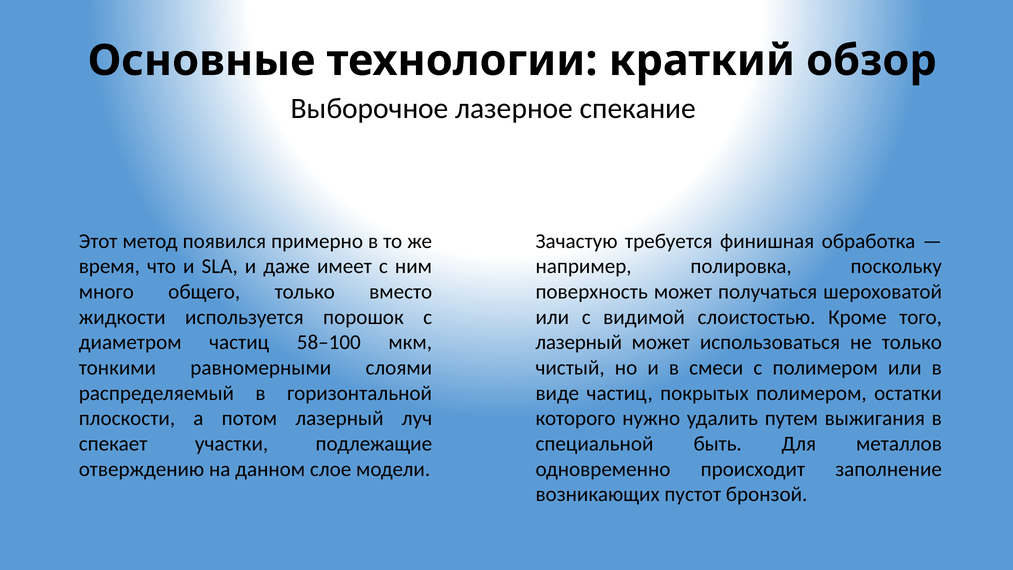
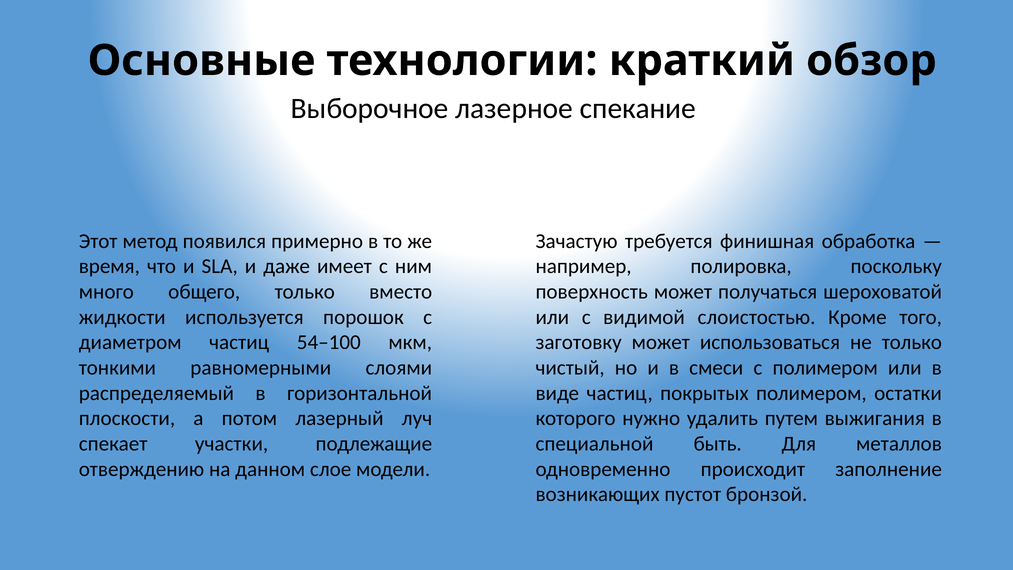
58–100: 58–100 -> 54–100
лазерный at (579, 342): лазерный -> заготовку
